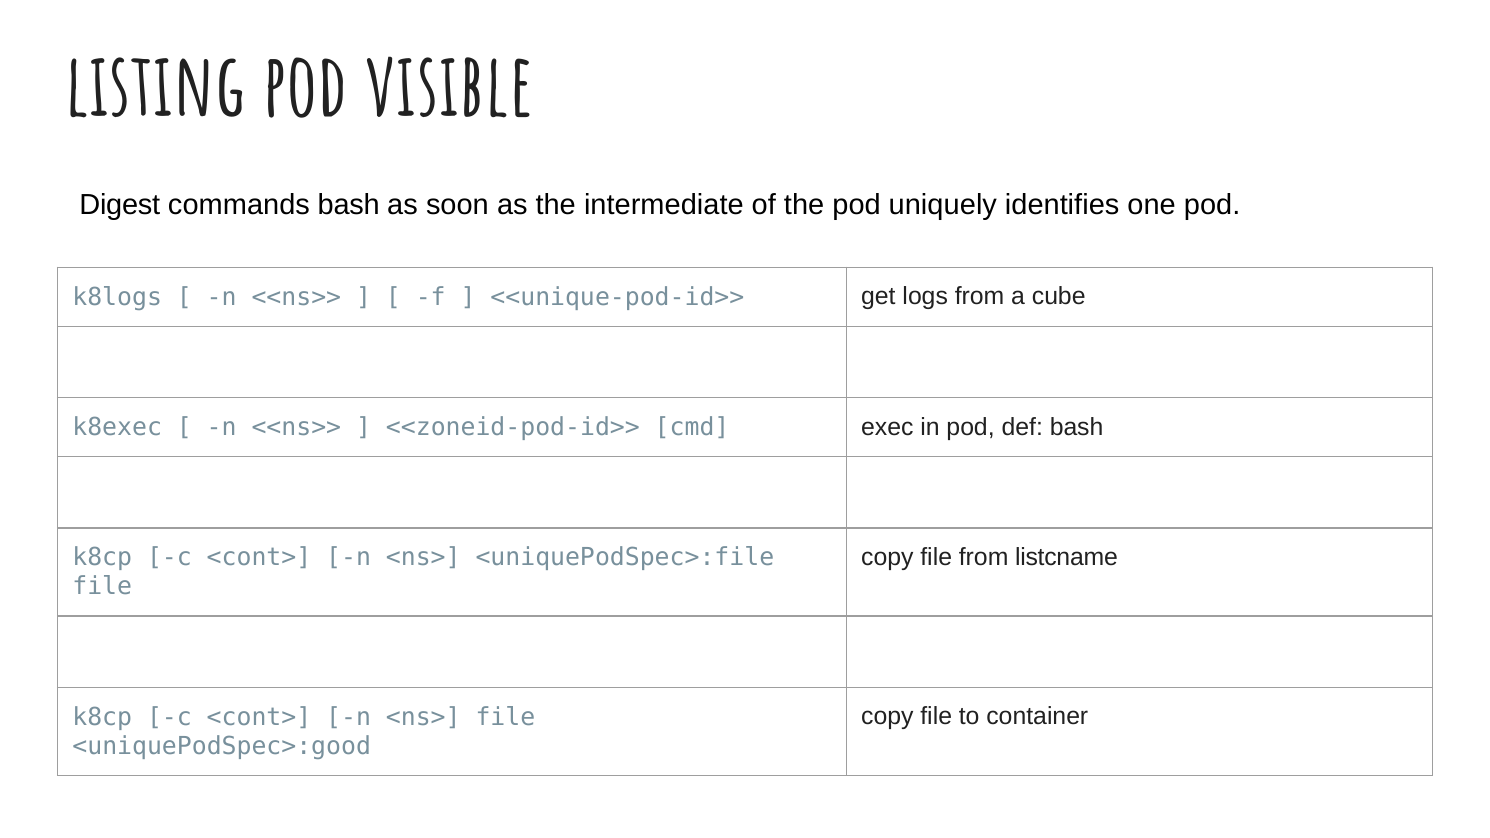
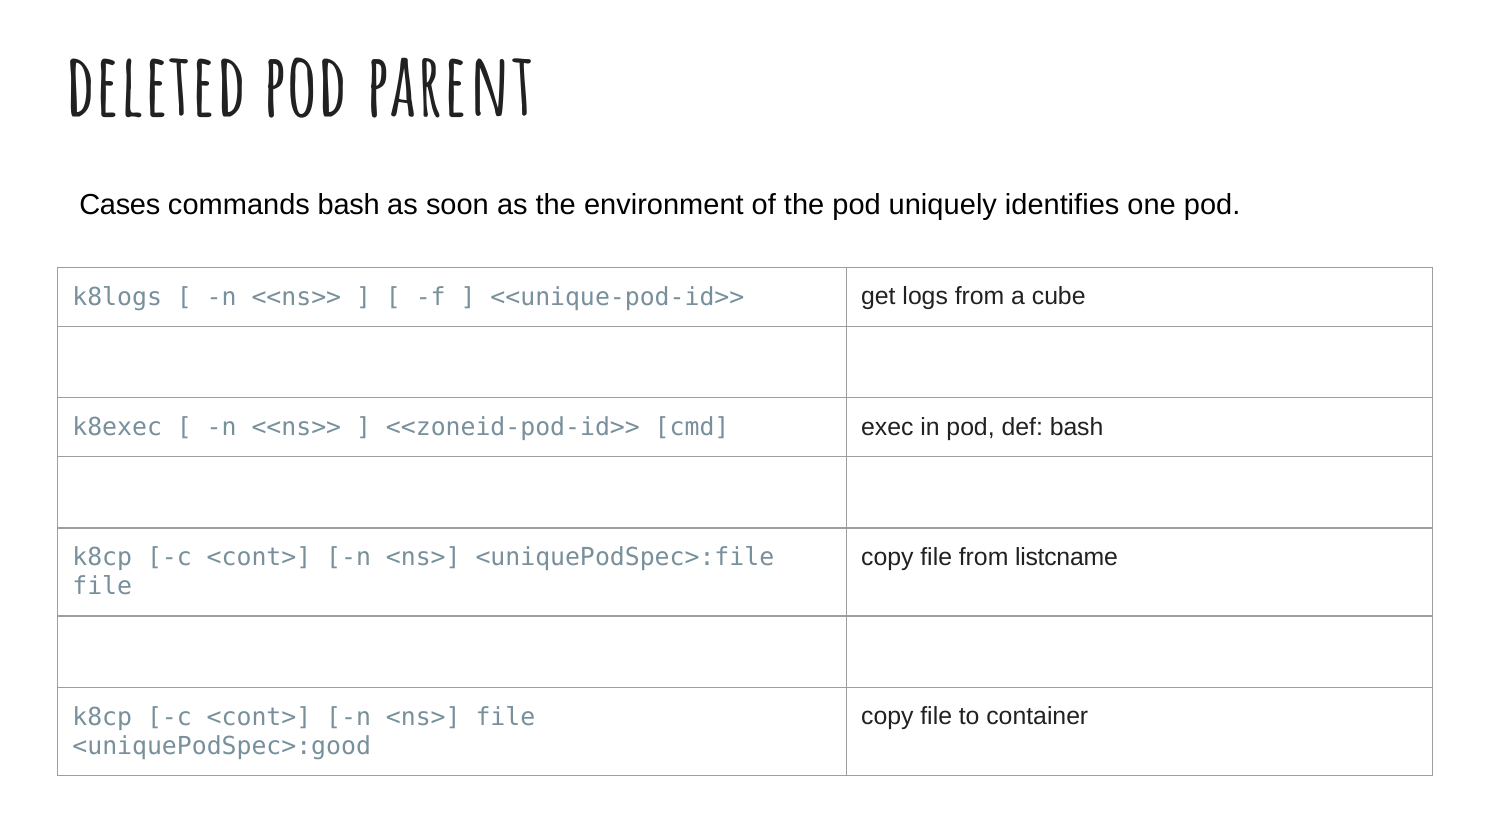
listing: listing -> deleted
visible: visible -> parent
Digest: Digest -> Cases
intermediate: intermediate -> environment
